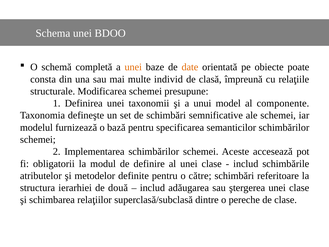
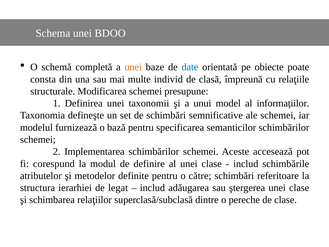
date colour: orange -> blue
componente: componente -> informațiilor
obligatorii: obligatorii -> corespund
două: două -> legat
